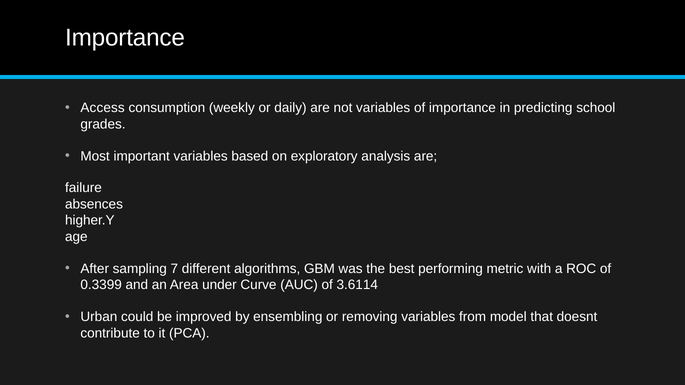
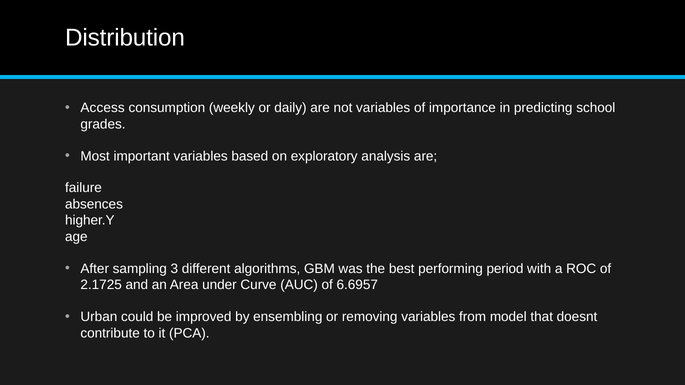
Importance at (125, 38): Importance -> Distribution
7: 7 -> 3
metric: metric -> period
0.3399: 0.3399 -> 2.1725
3.6114: 3.6114 -> 6.6957
